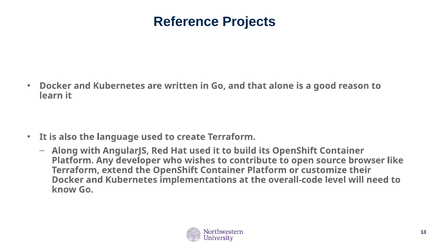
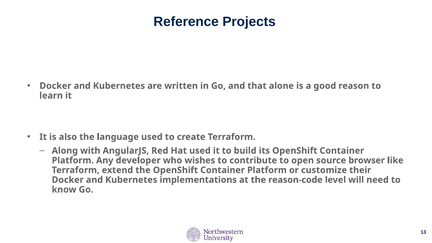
overall-code: overall-code -> reason-code
